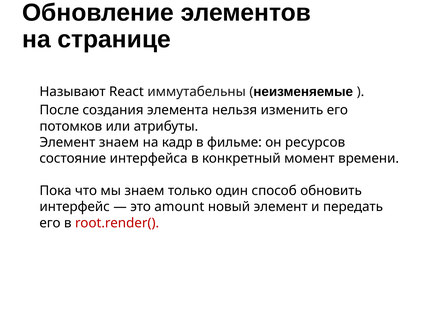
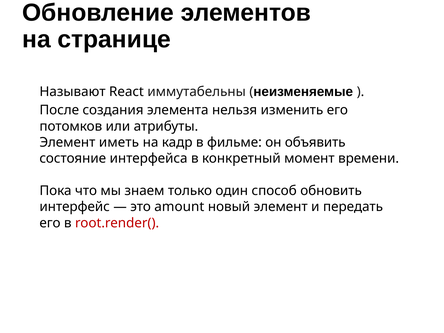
Элемент знаем: знаем -> иметь
ресурсов: ресурсов -> объявить
